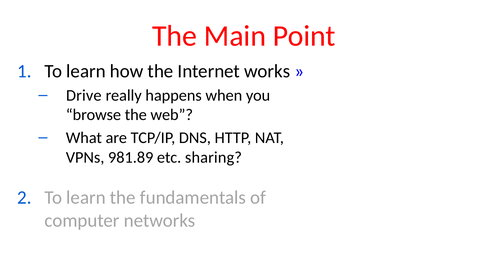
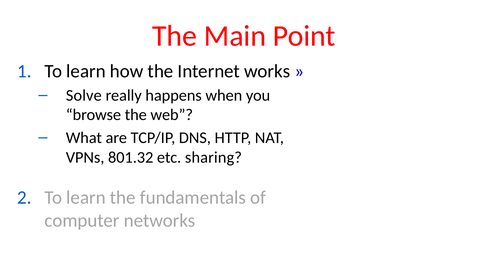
Drive: Drive -> Solve
981.89: 981.89 -> 801.32
